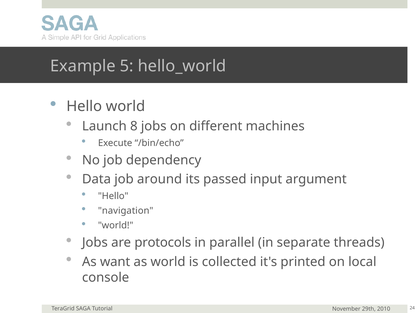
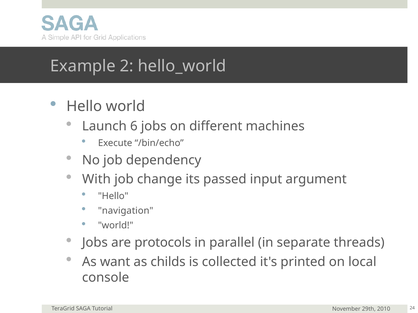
5: 5 -> 2
8: 8 -> 6
Data: Data -> With
around: around -> change
as world: world -> childs
